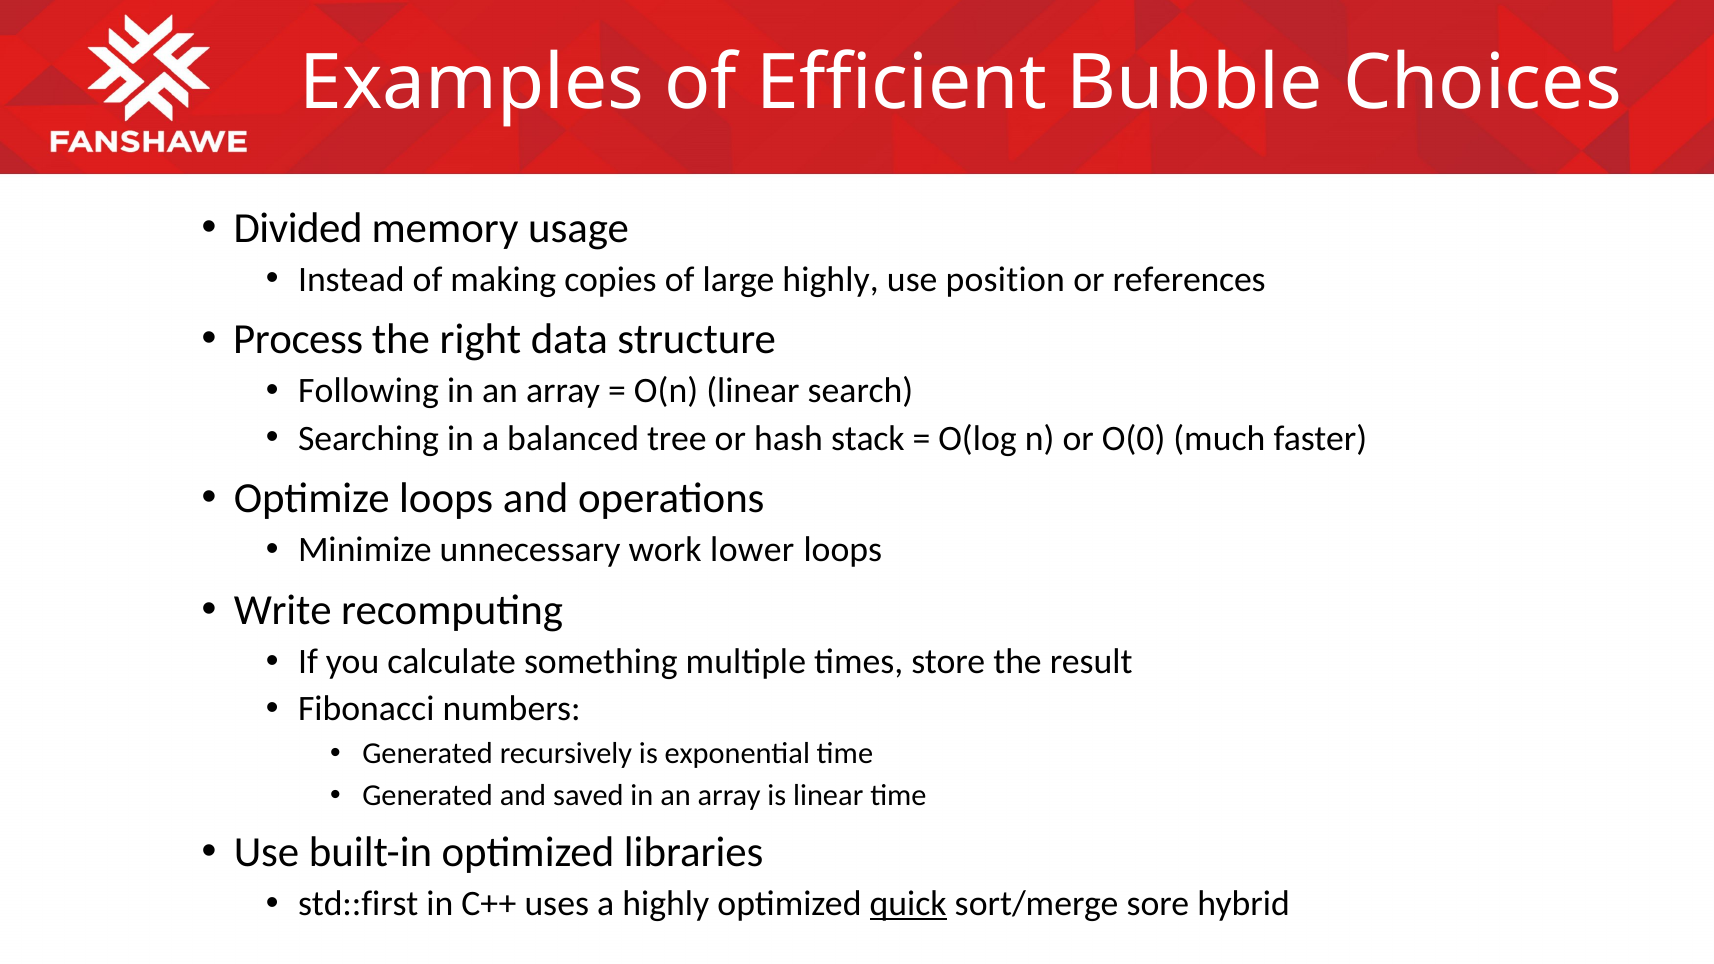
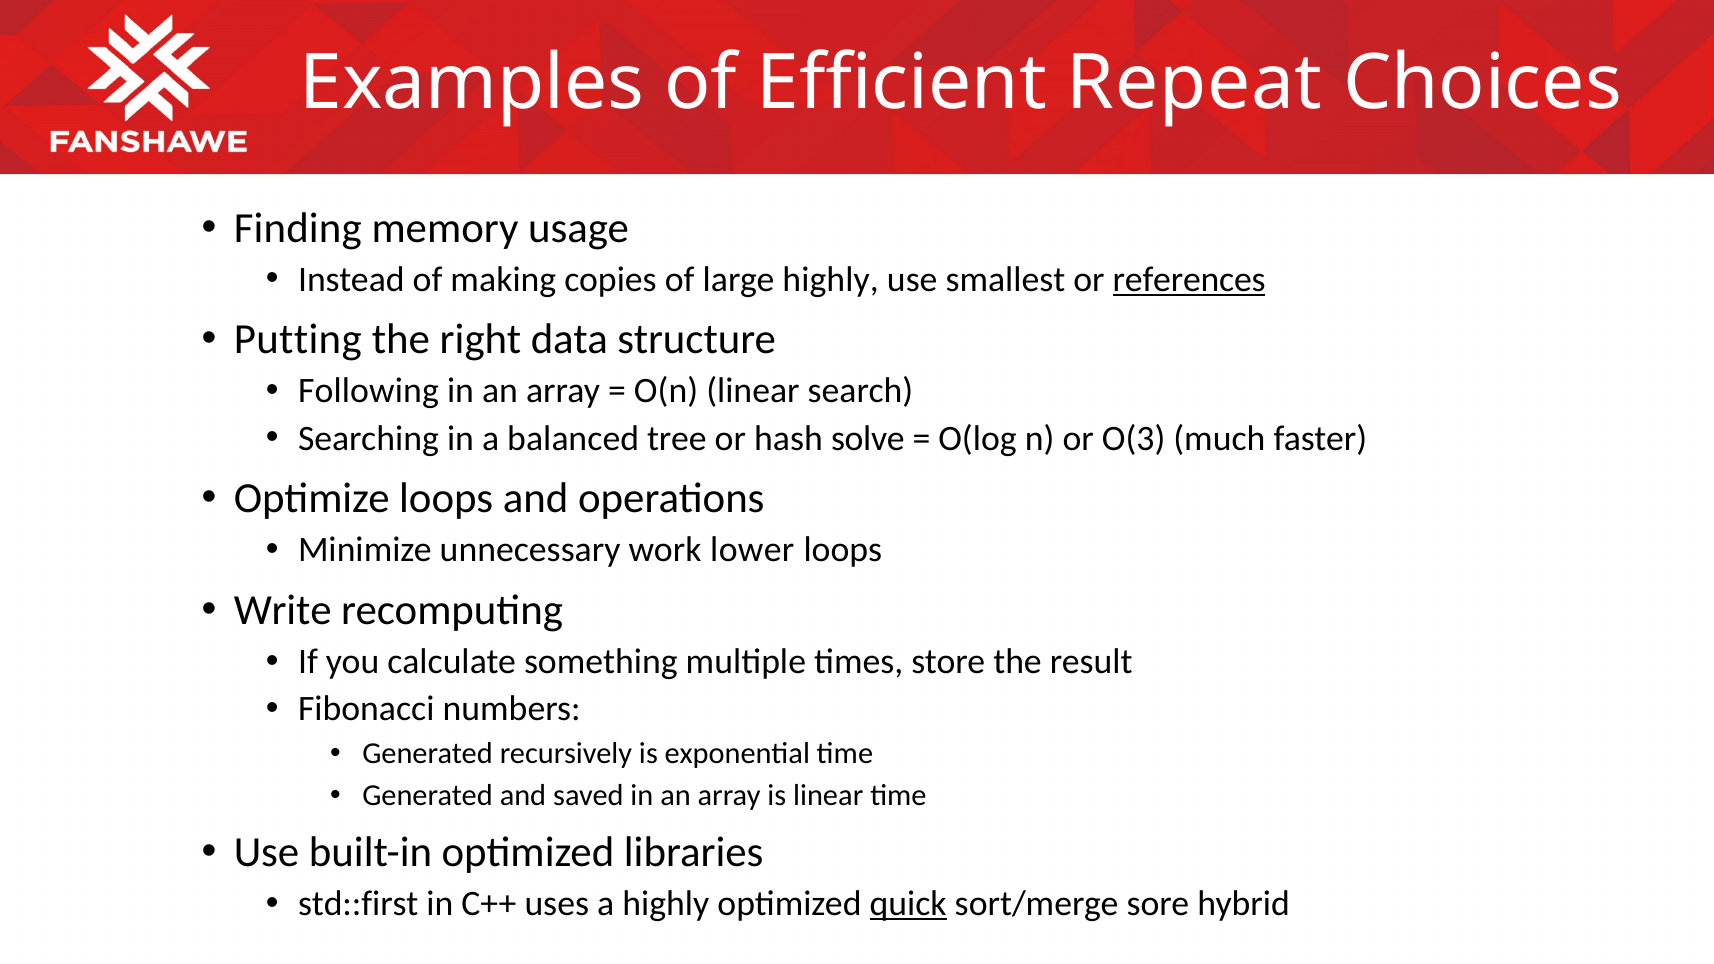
Bubble: Bubble -> Repeat
Divided: Divided -> Finding
position: position -> smallest
references underline: none -> present
Process: Process -> Putting
stack: stack -> solve
O(0: O(0 -> O(3
